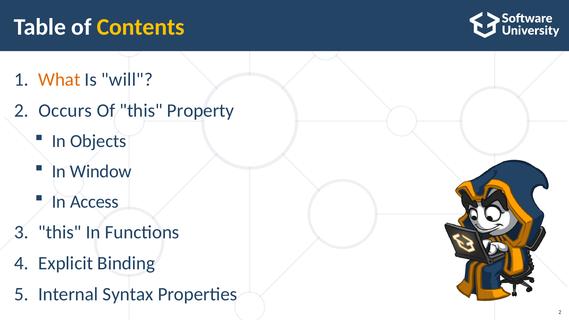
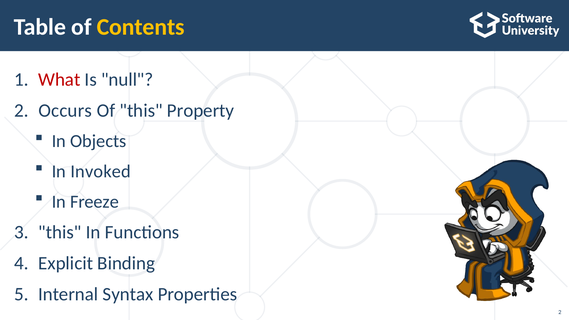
What colour: orange -> red
will: will -> null
Window: Window -> Invoked
Access: Access -> Freeze
